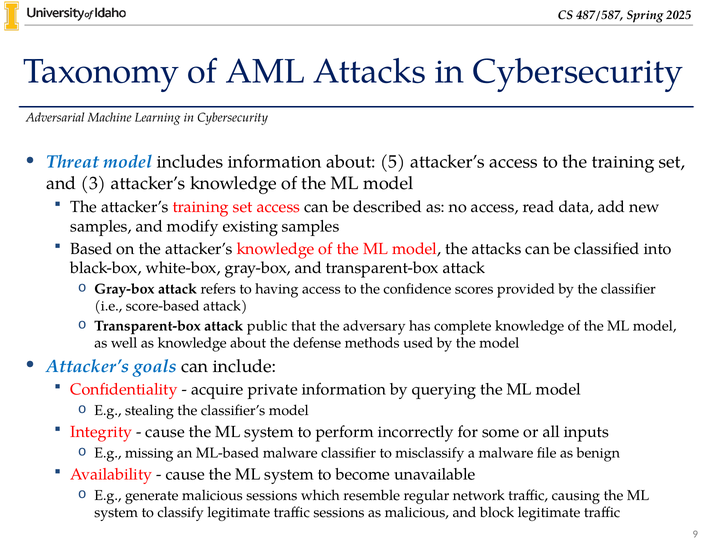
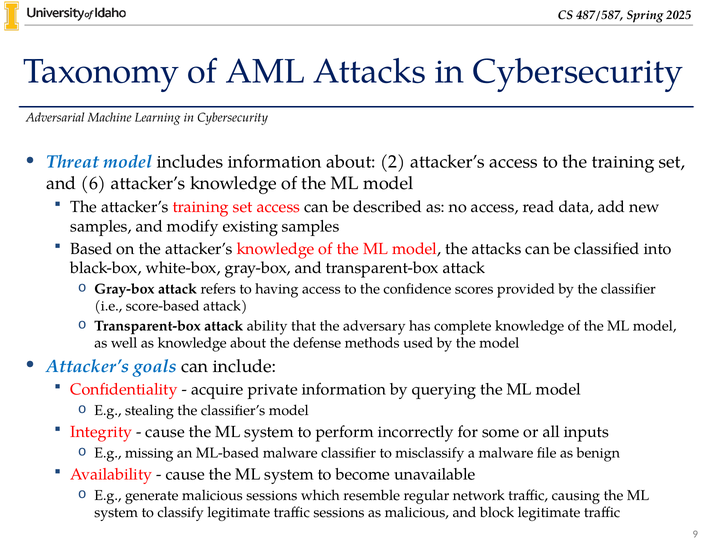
5: 5 -> 2
3: 3 -> 6
public: public -> ability
